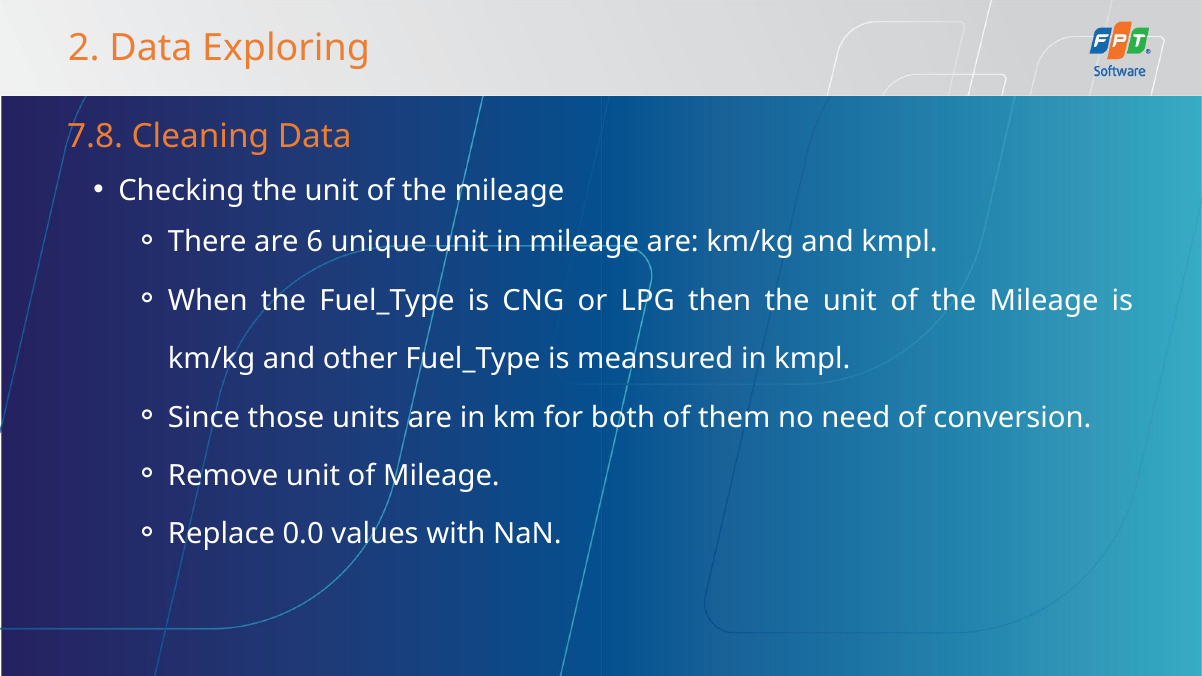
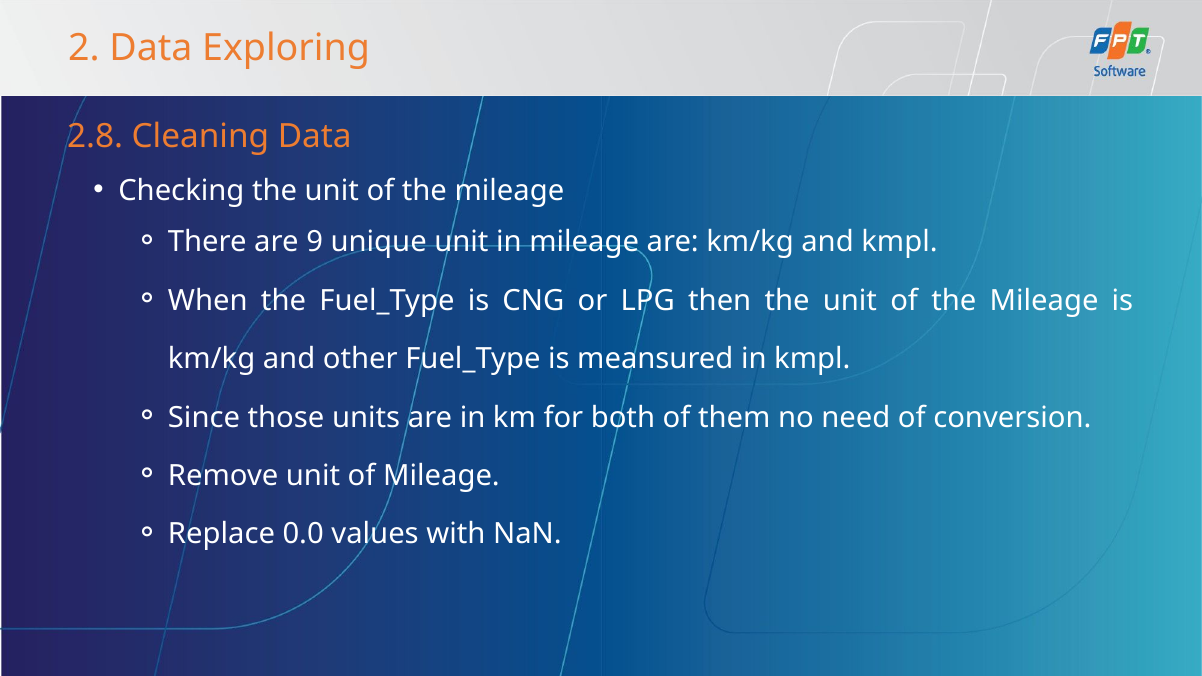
7.8: 7.8 -> 2.8
6: 6 -> 9
